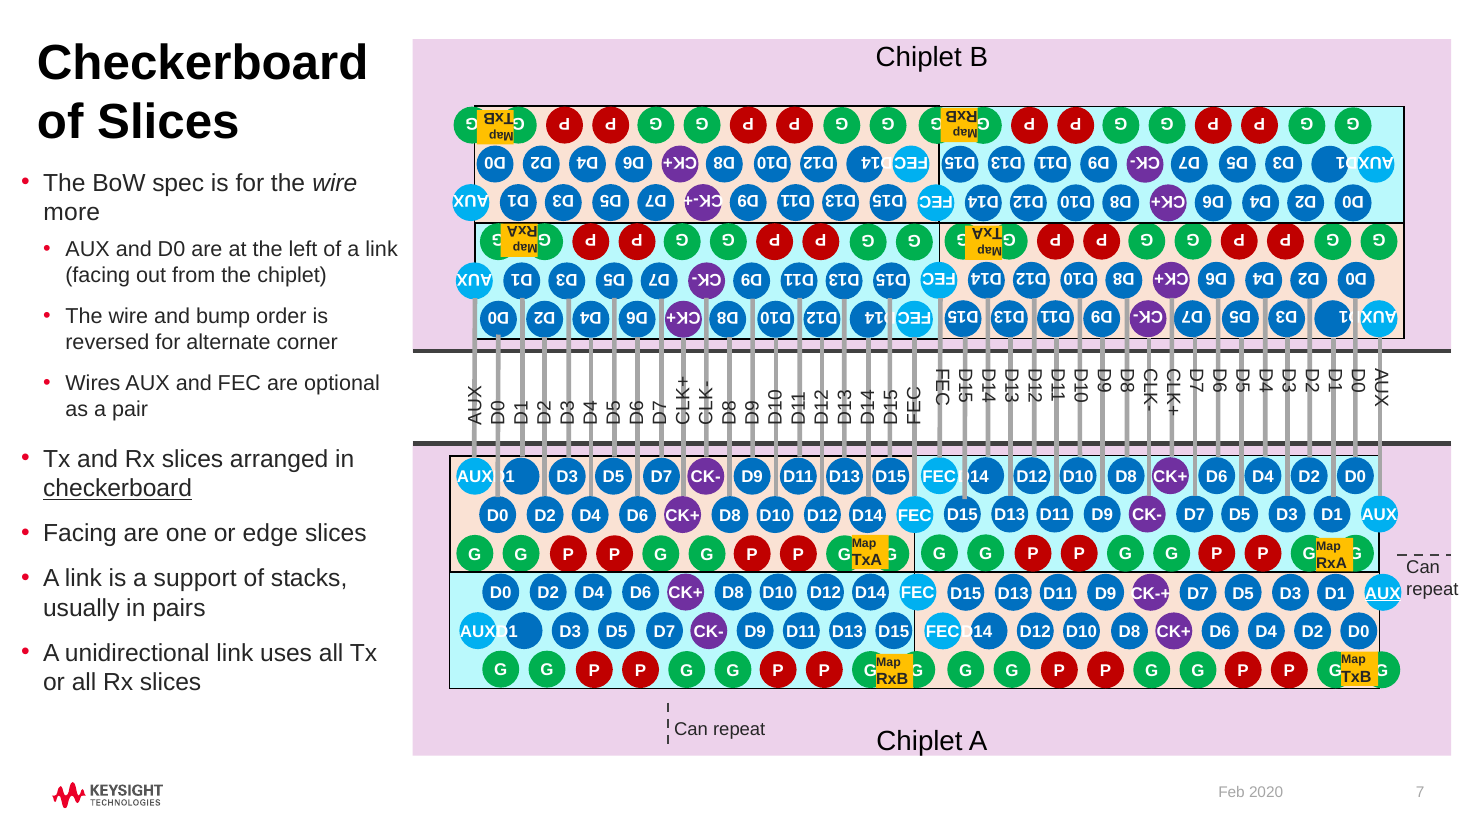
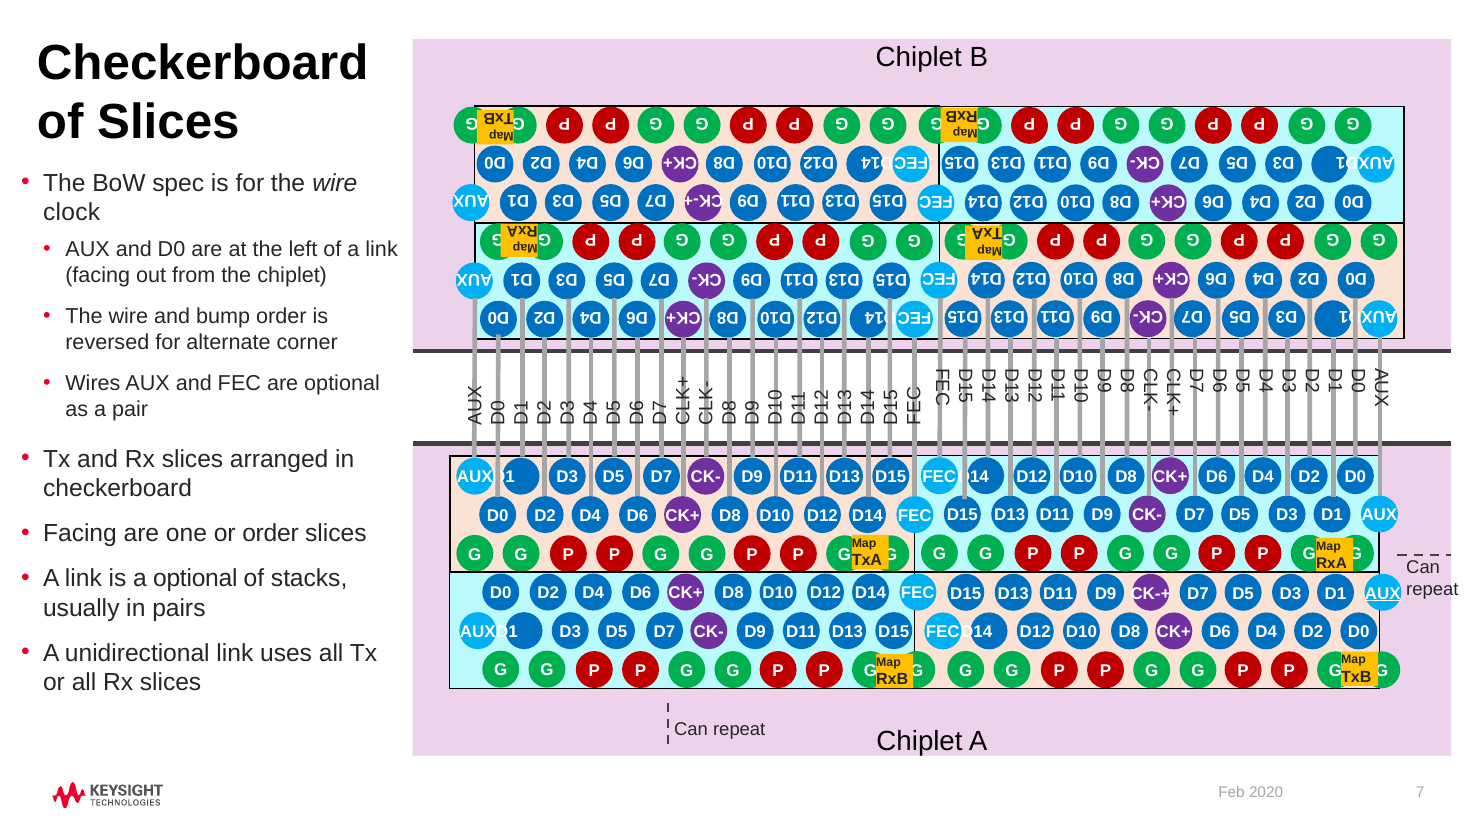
more: more -> clock
checkerboard at (118, 489) underline: present -> none
or edge: edge -> order
a support: support -> optional
